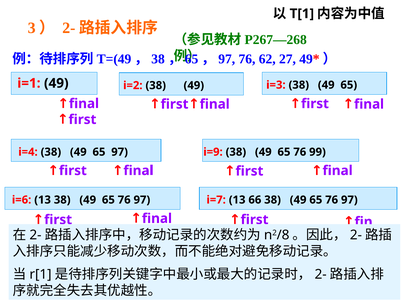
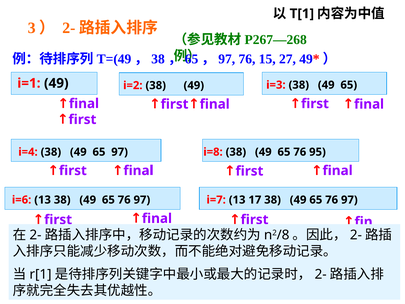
62: 62 -> 15
i=9 at (213, 152): i=9 -> i=8
99: 99 -> 95
66: 66 -> 17
